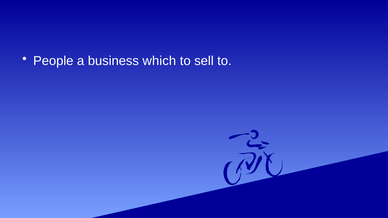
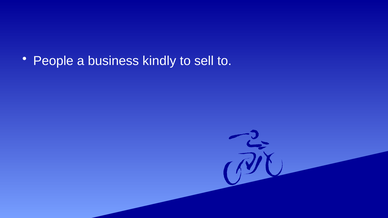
which: which -> kindly
